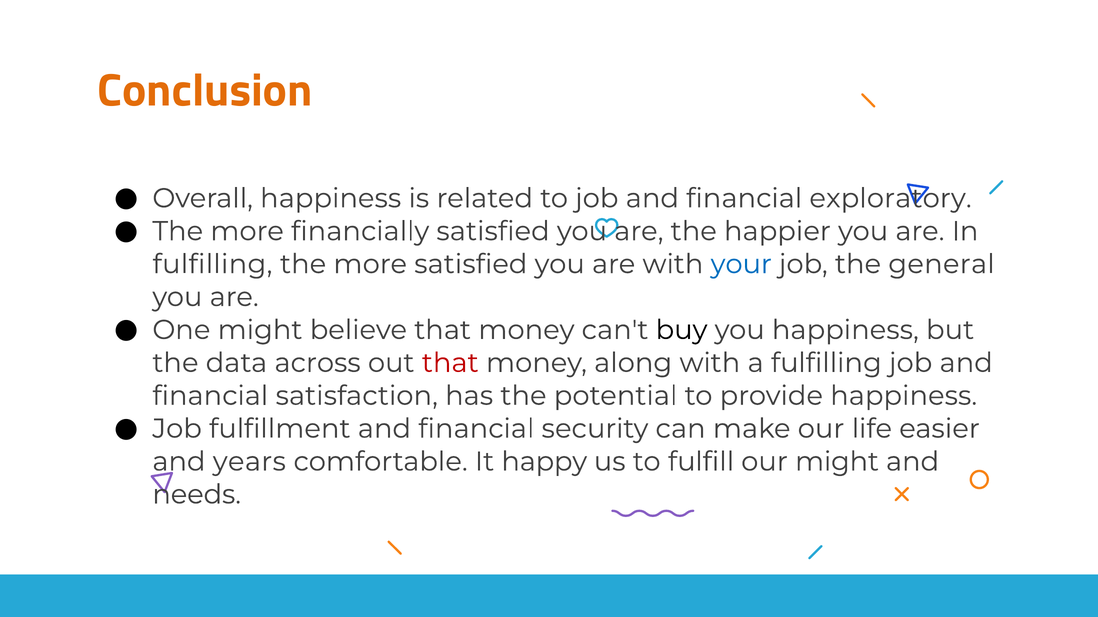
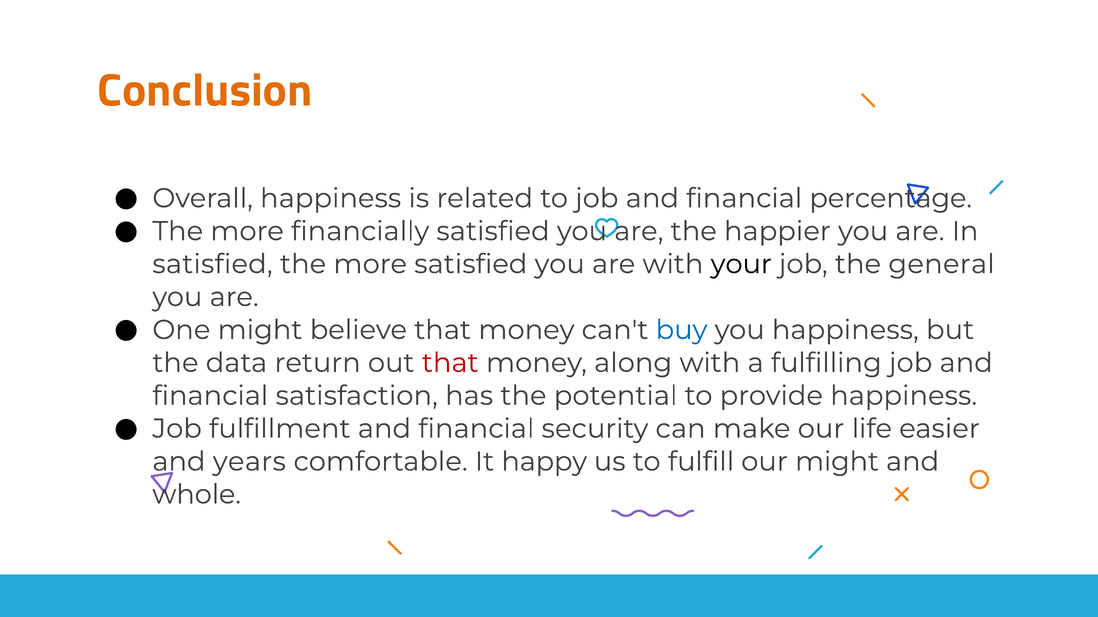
exploratory: exploratory -> percentage
fulfilling at (212, 264): fulfilling -> satisfied
your colour: blue -> black
buy colour: black -> blue
across: across -> return
needs: needs -> whole
